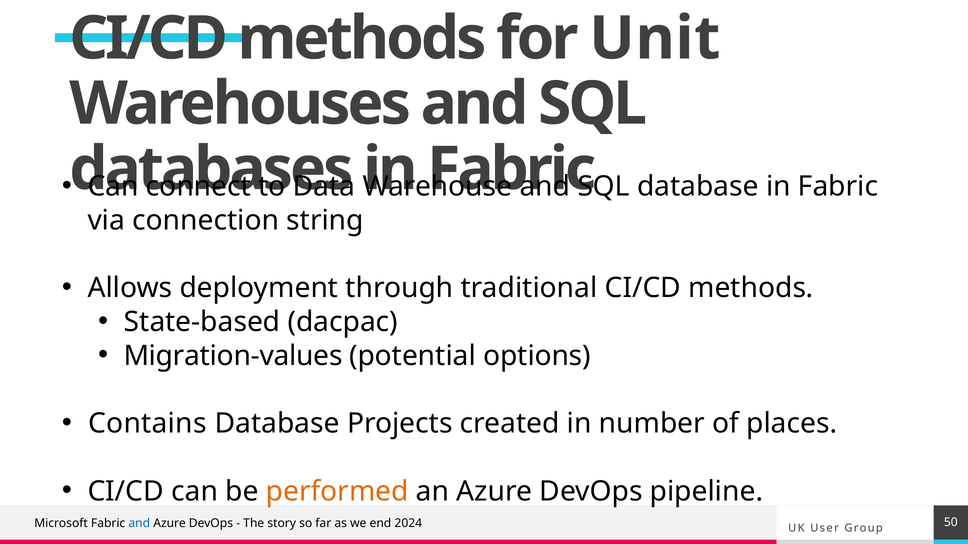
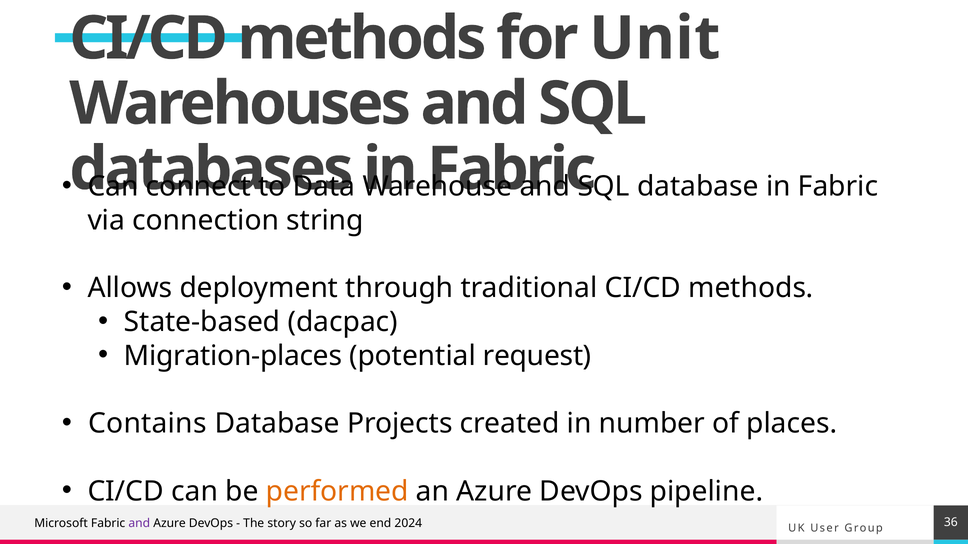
Migration-values: Migration-values -> Migration-places
options: options -> request
and at (139, 524) colour: blue -> purple
50: 50 -> 36
